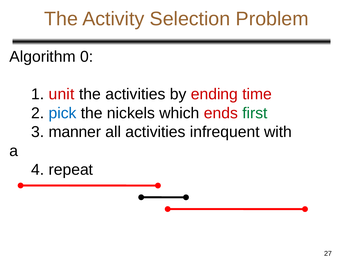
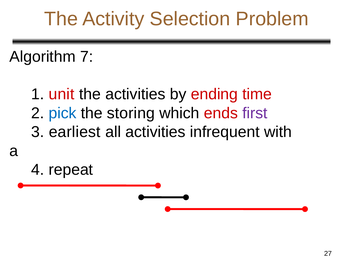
0: 0 -> 7
nickels: nickels -> storing
first colour: green -> purple
manner: manner -> earliest
